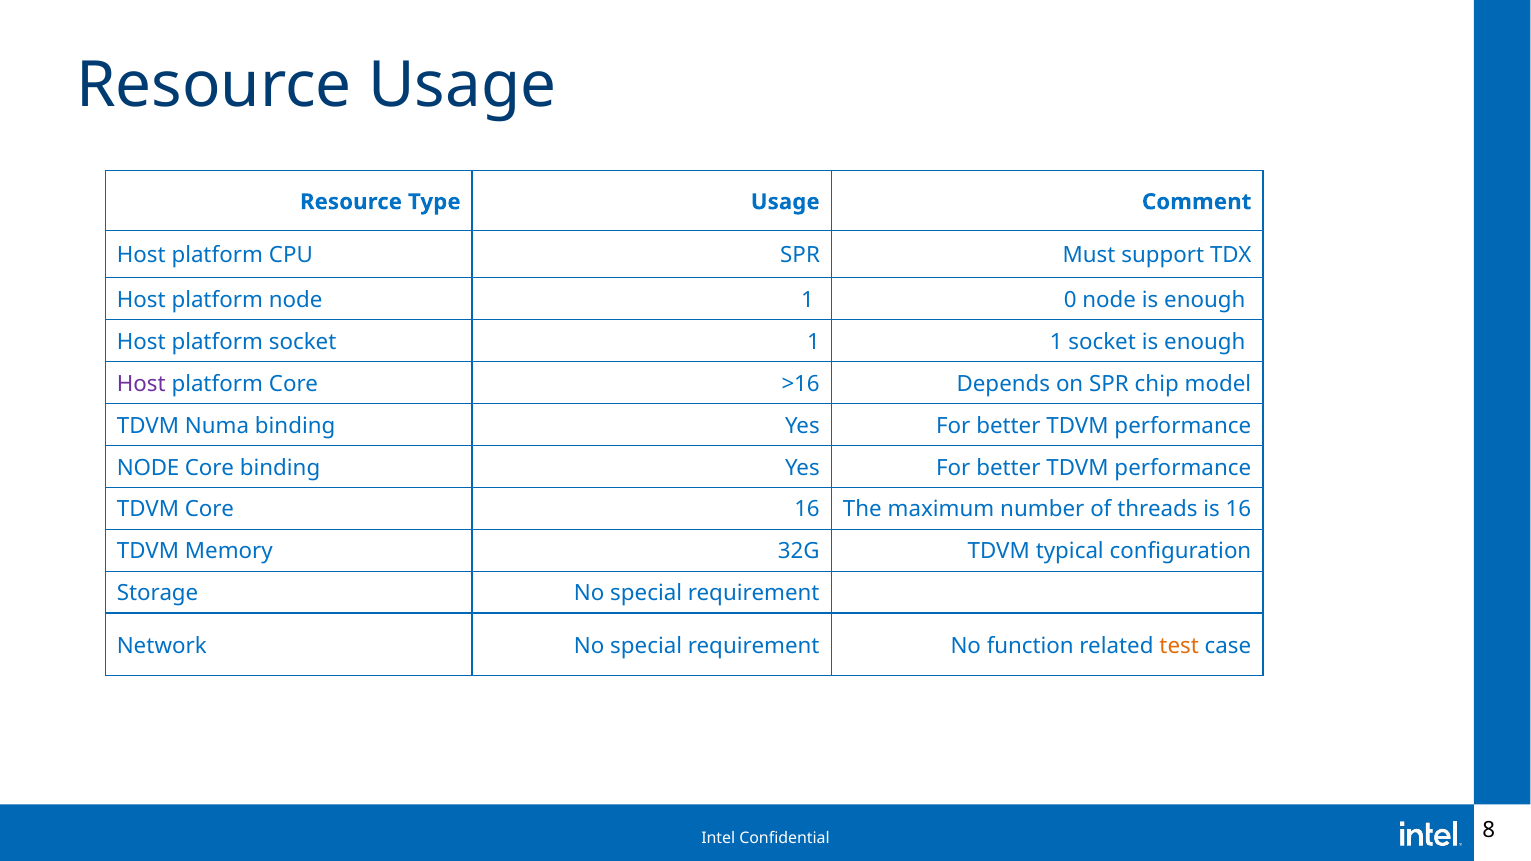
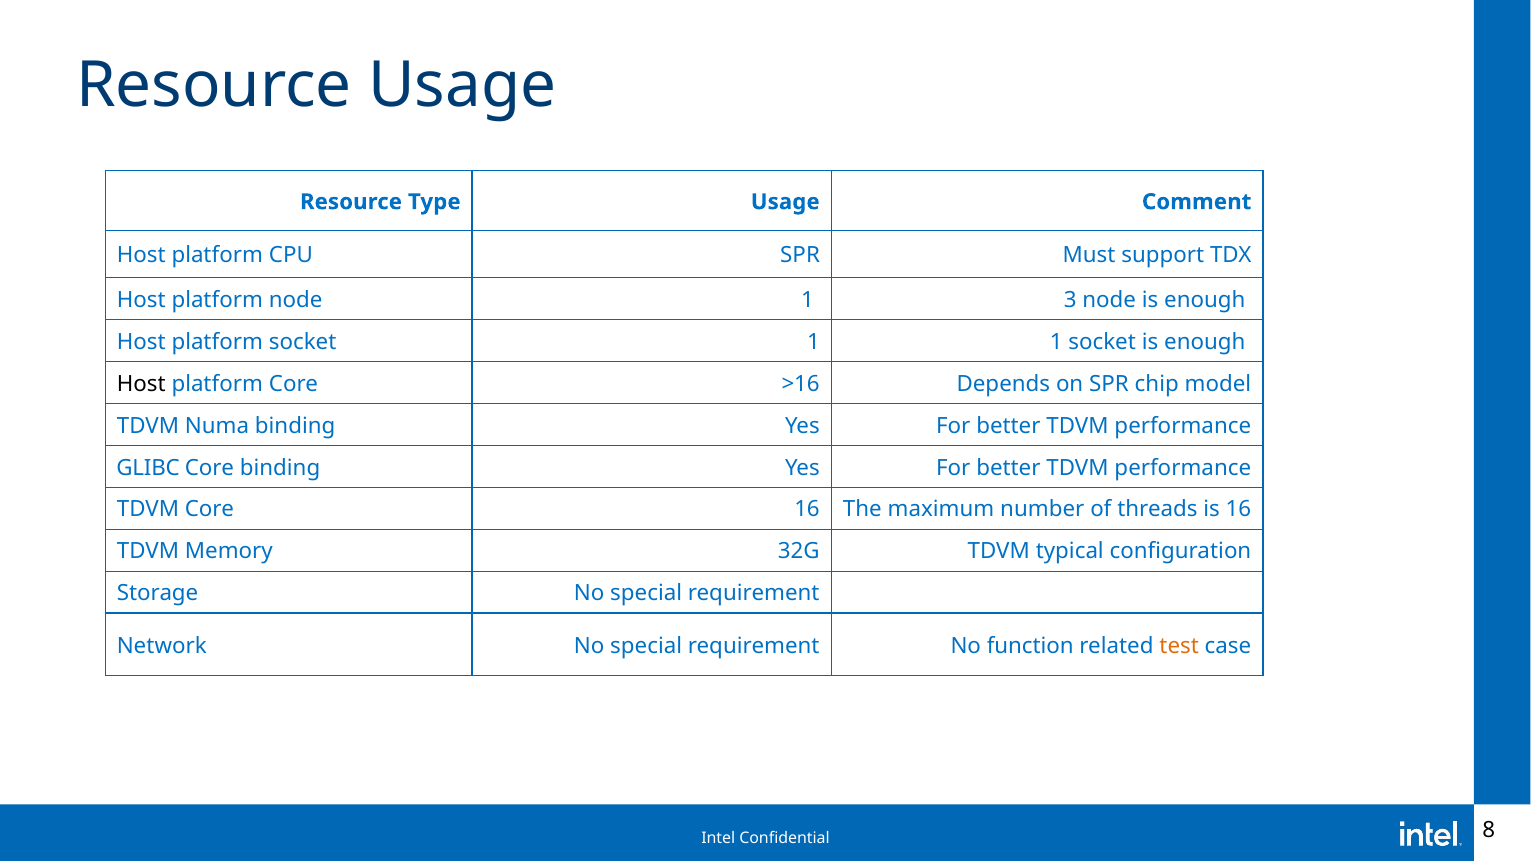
0: 0 -> 3
Host at (141, 384) colour: purple -> black
NODE at (148, 468): NODE -> GLIBC
